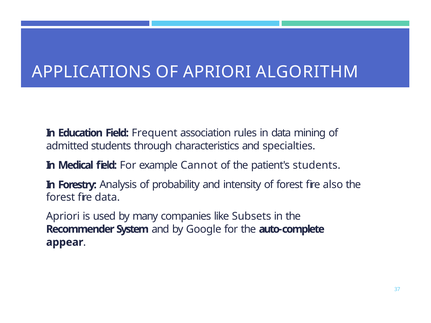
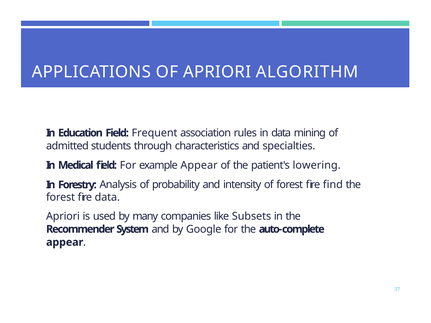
example Cannot: Cannot -> Appear
patient's students: students -> lowering
also: also -> find
